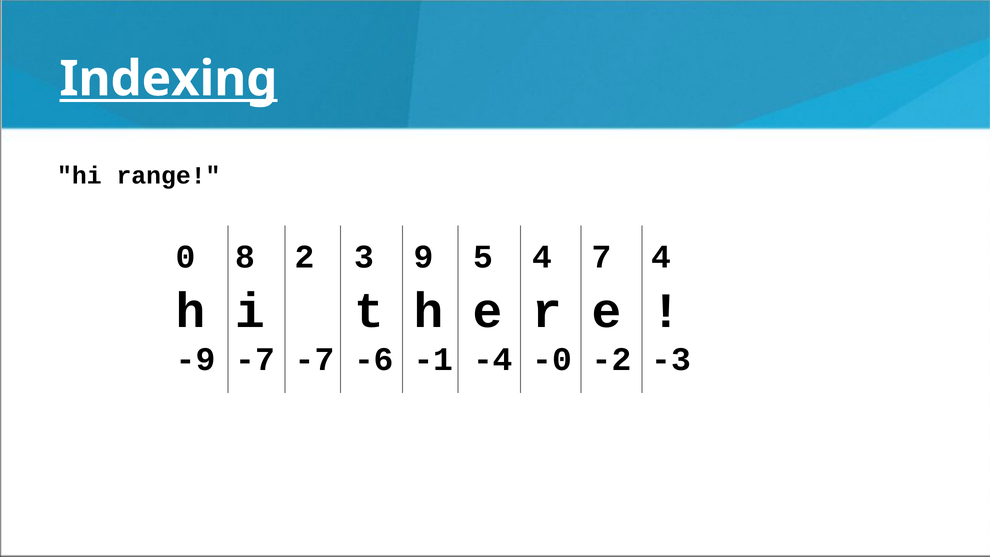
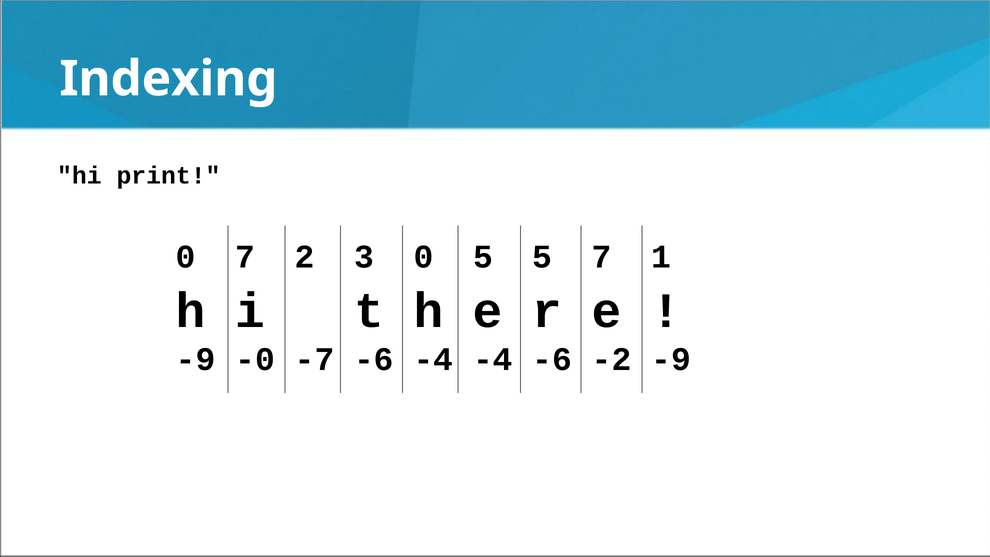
Indexing underline: present -> none
range: range -> print
0 8: 8 -> 7
3 9: 9 -> 0
5 4: 4 -> 5
7 4: 4 -> 1
-9 -7: -7 -> -0
-6 -1: -1 -> -4
-4 -0: -0 -> -6
-2 -3: -3 -> -9
